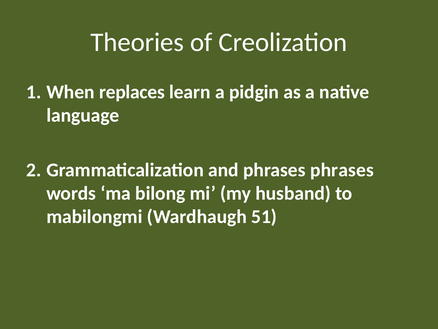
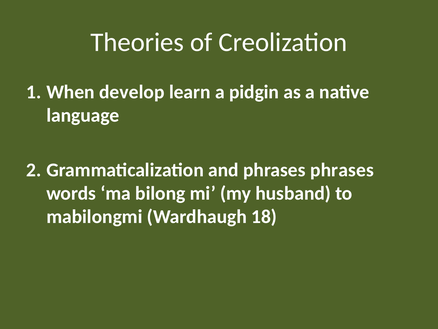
replaces: replaces -> develop
51: 51 -> 18
